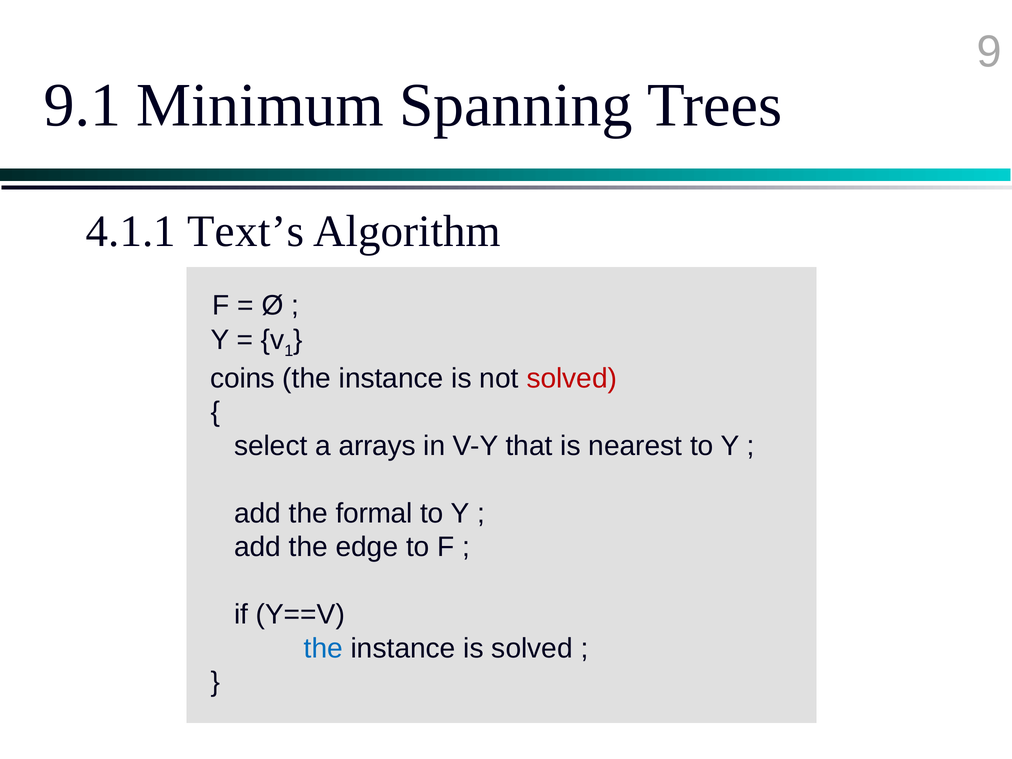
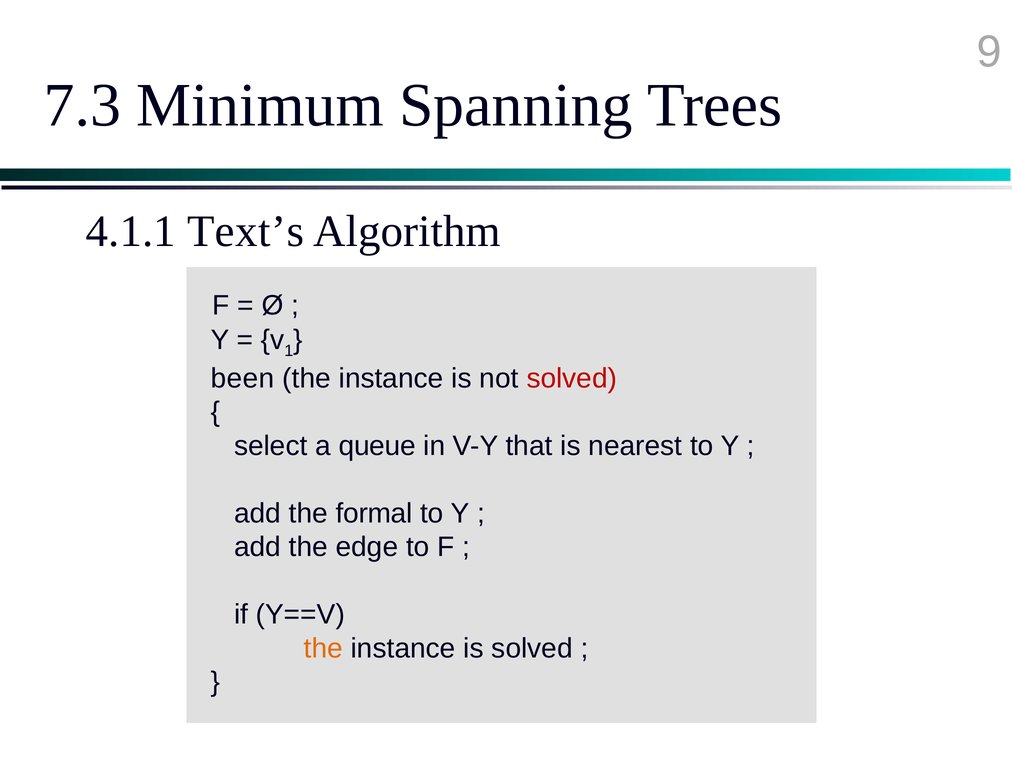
9.1: 9.1 -> 7.3
coins: coins -> been
arrays: arrays -> queue
the at (323, 648) colour: blue -> orange
